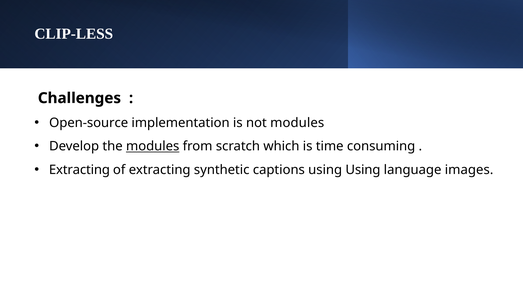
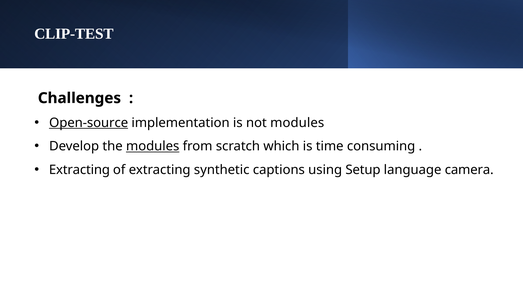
CLIP-LESS: CLIP-LESS -> CLIP-TEST
Open-source underline: none -> present
using Using: Using -> Setup
images: images -> camera
